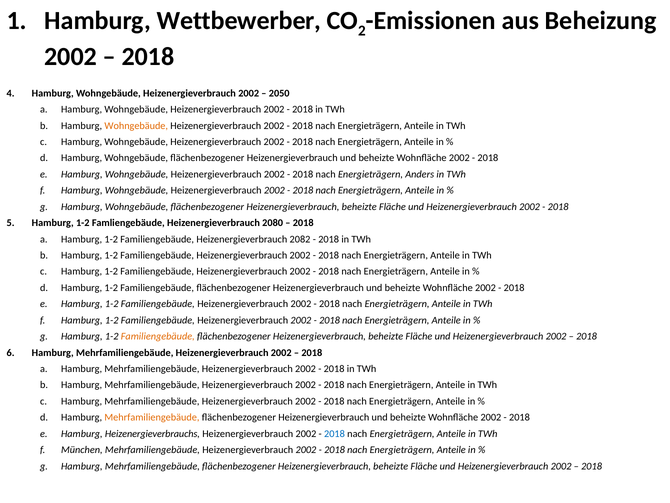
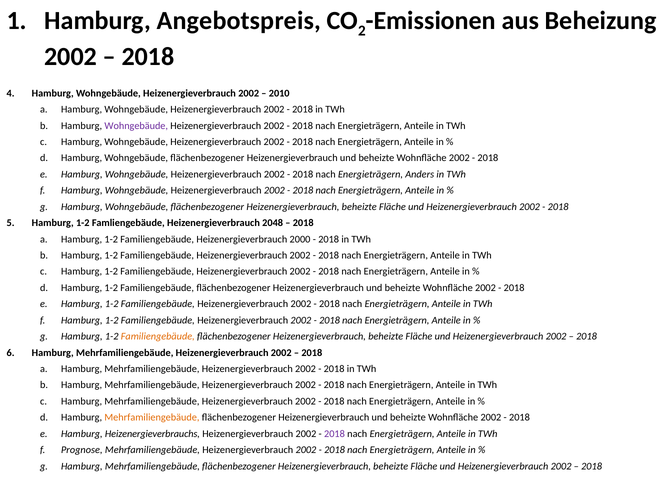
Wettbewerber: Wettbewerber -> Angebotspreis
2050: 2050 -> 2010
Wohngebäude at (136, 126) colour: orange -> purple
2080: 2080 -> 2048
2082: 2082 -> 2000
2018 at (334, 433) colour: blue -> purple
München: München -> Prognose
